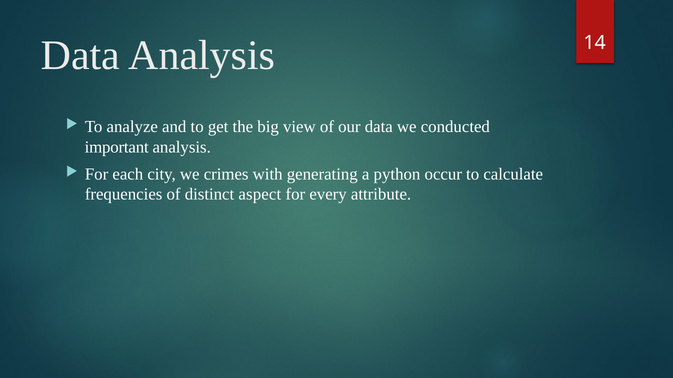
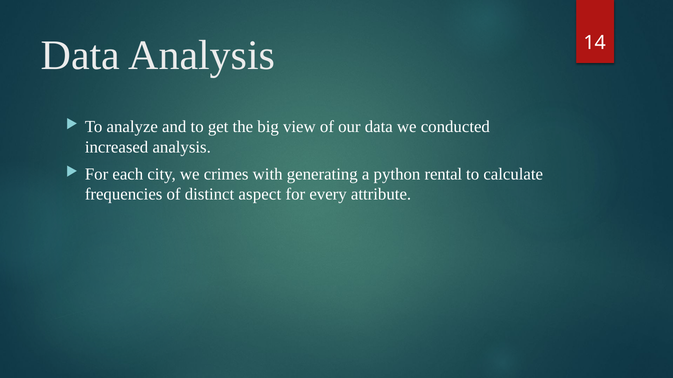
important: important -> increased
occur: occur -> rental
